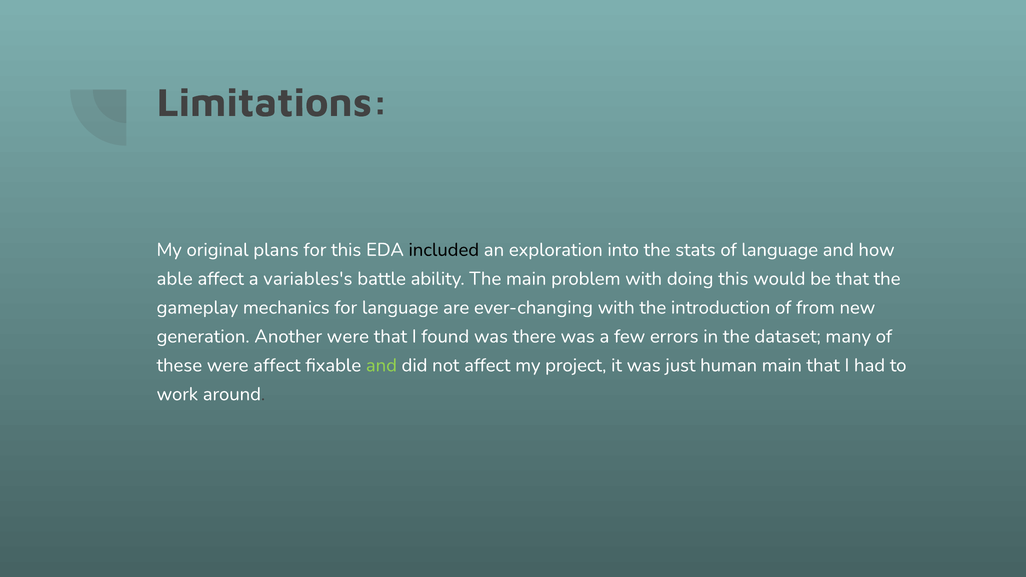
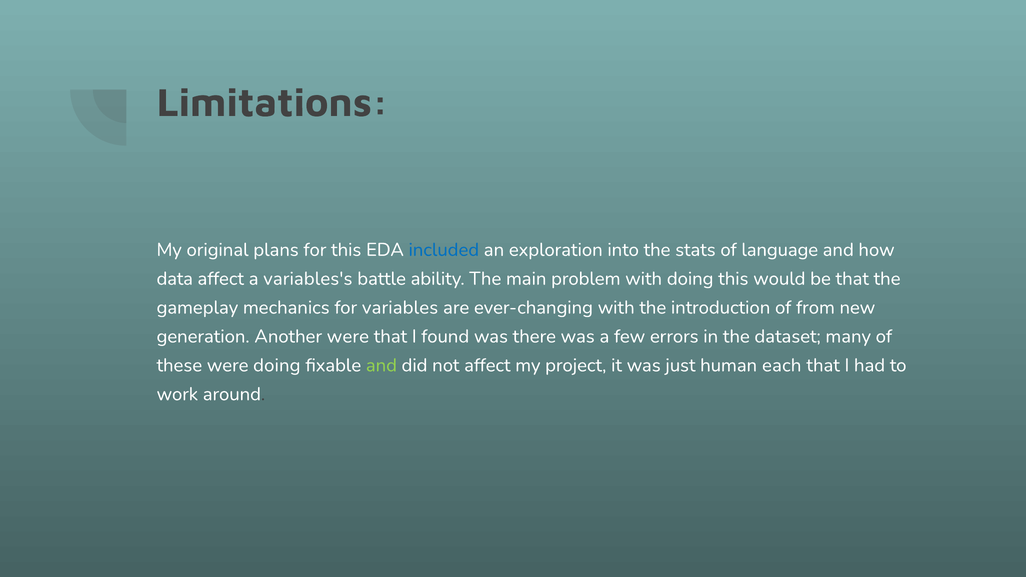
included colour: black -> blue
able: able -> data
for language: language -> variables
were affect: affect -> doing
human main: main -> each
